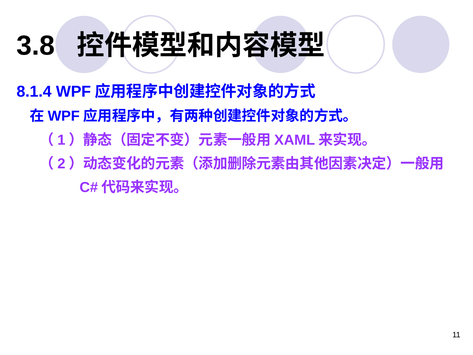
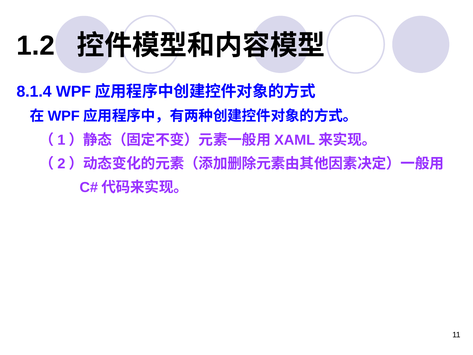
3.8: 3.8 -> 1.2
